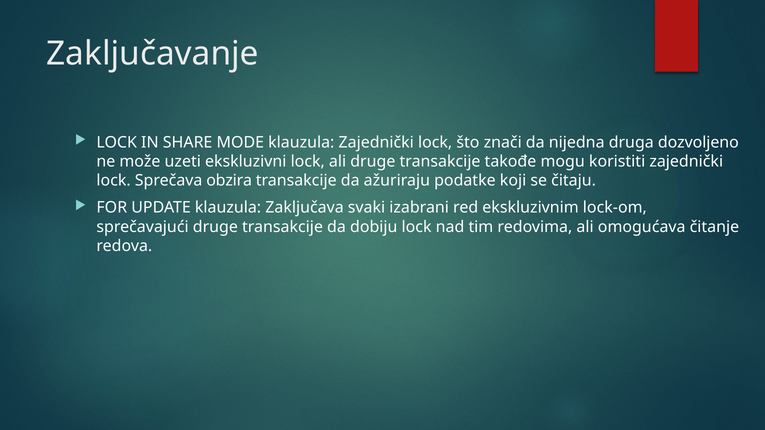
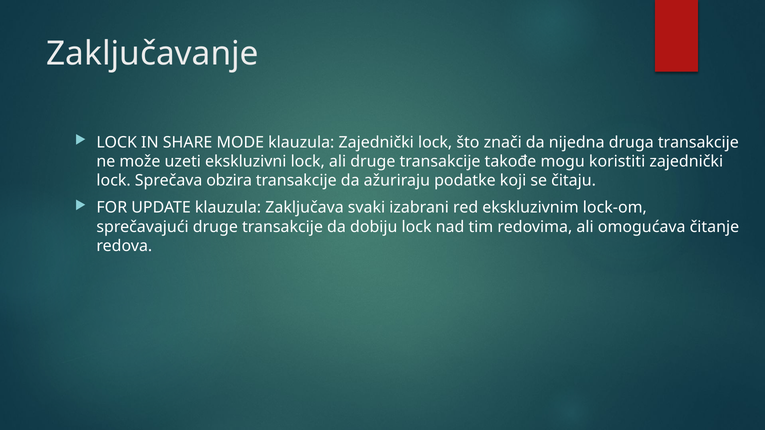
druga dozvoljeno: dozvoljeno -> transakcije
